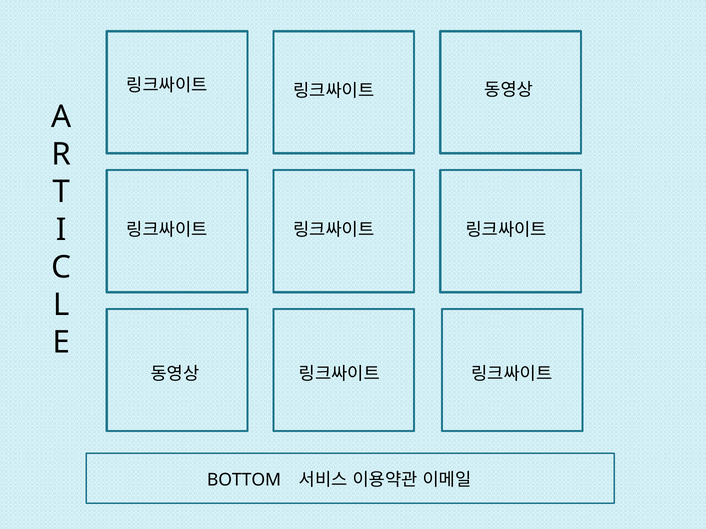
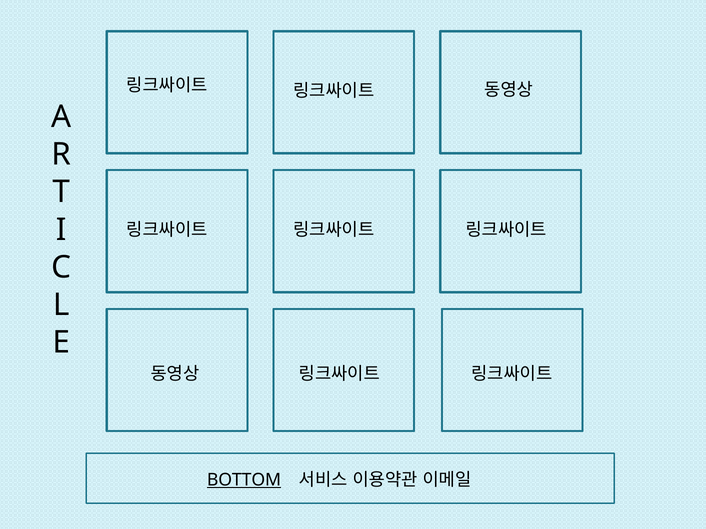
BOTTOM underline: none -> present
